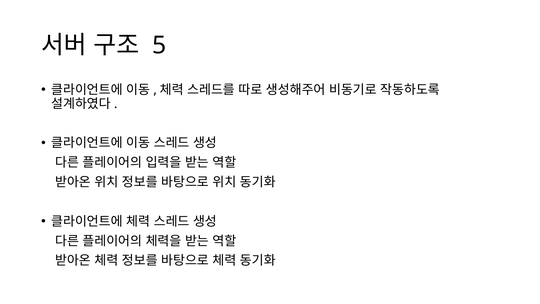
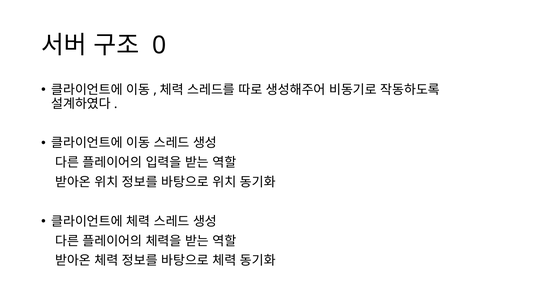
5: 5 -> 0
